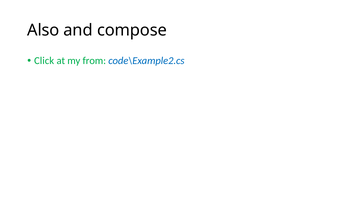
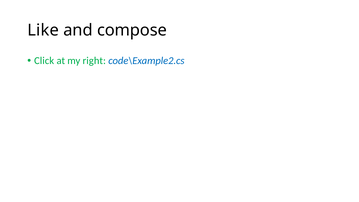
Also: Also -> Like
from: from -> right
